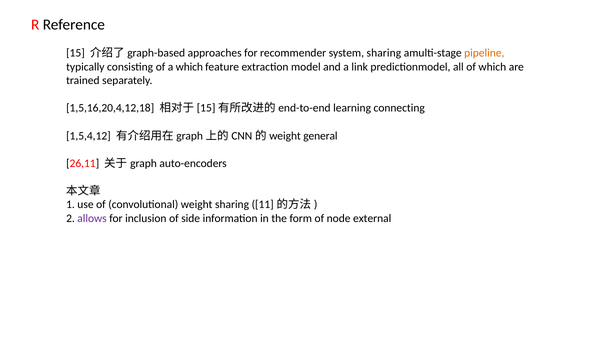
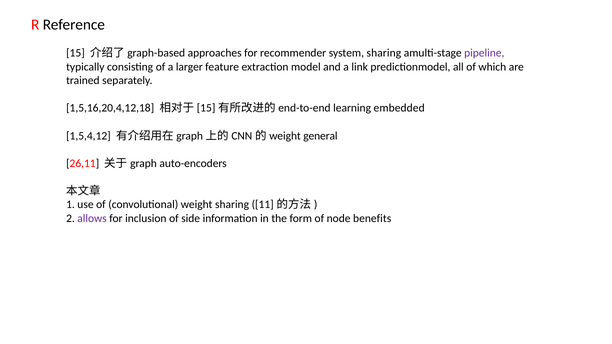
pipeline colour: orange -> purple
a which: which -> larger
connecting: connecting -> embedded
external: external -> benefits
